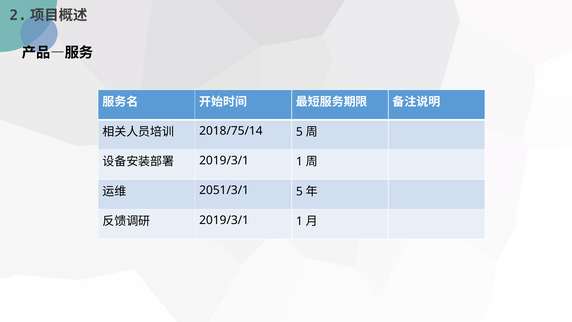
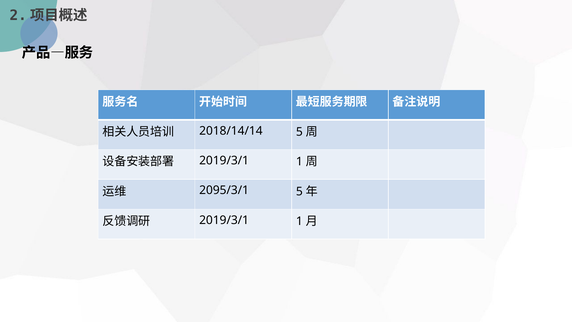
2018/75/14: 2018/75/14 -> 2018/14/14
2051/3/1: 2051/3/1 -> 2095/3/1
